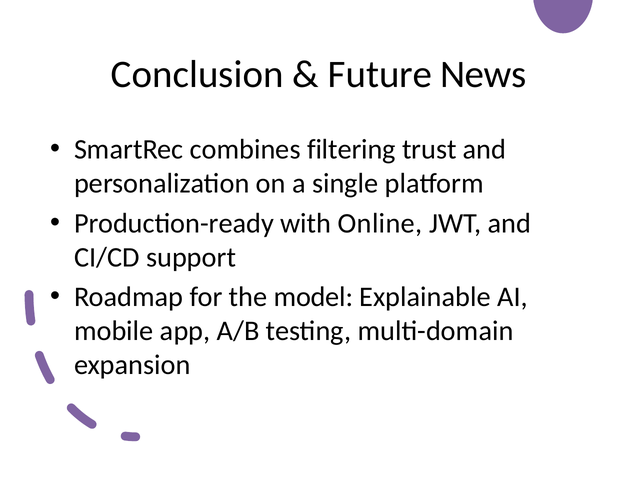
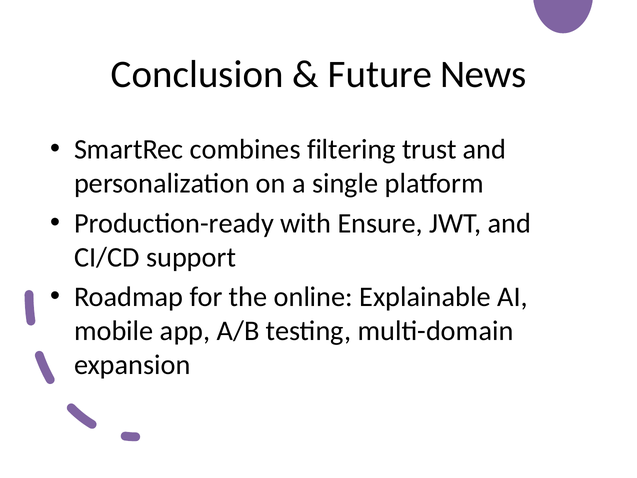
Online: Online -> Ensure
model: model -> online
